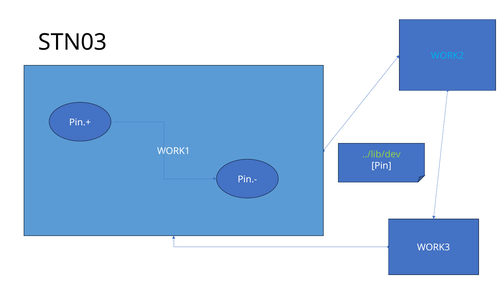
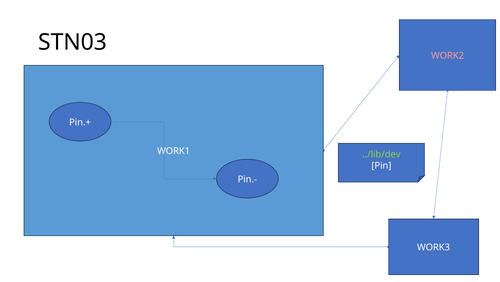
WORK2 colour: light blue -> pink
